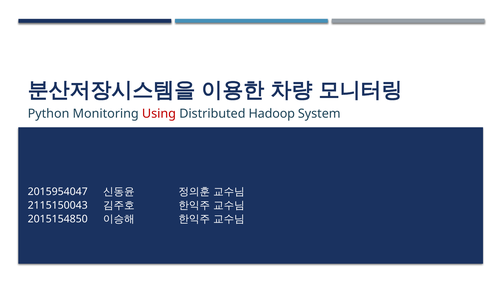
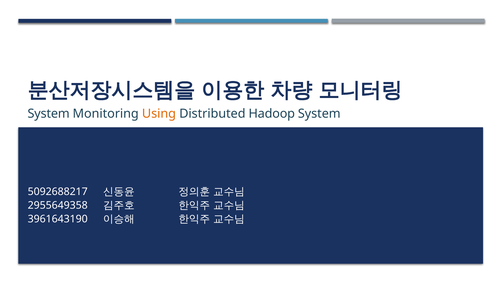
Python at (49, 114): Python -> System
Using colour: red -> orange
2015954047: 2015954047 -> 5092688217
2115150043: 2115150043 -> 2955649358
2015154850: 2015154850 -> 3961643190
